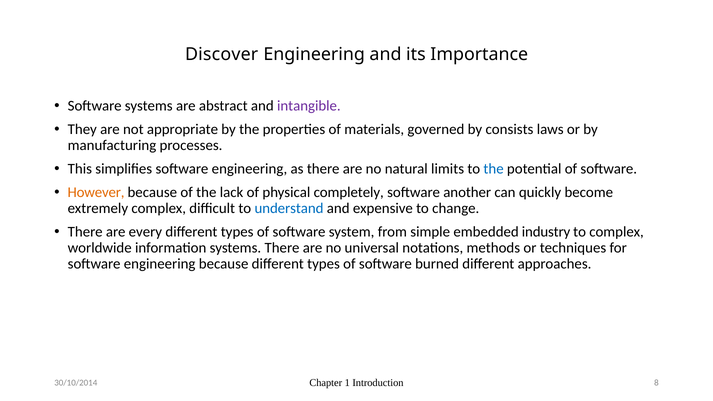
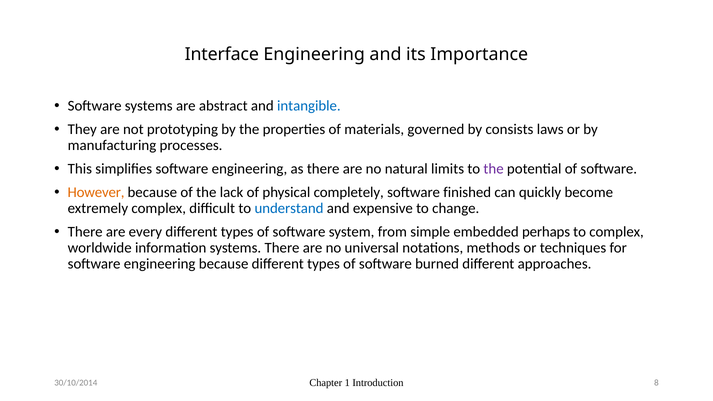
Discover: Discover -> Interface
intangible colour: purple -> blue
appropriate: appropriate -> prototyping
the at (494, 169) colour: blue -> purple
another: another -> finished
industry: industry -> perhaps
